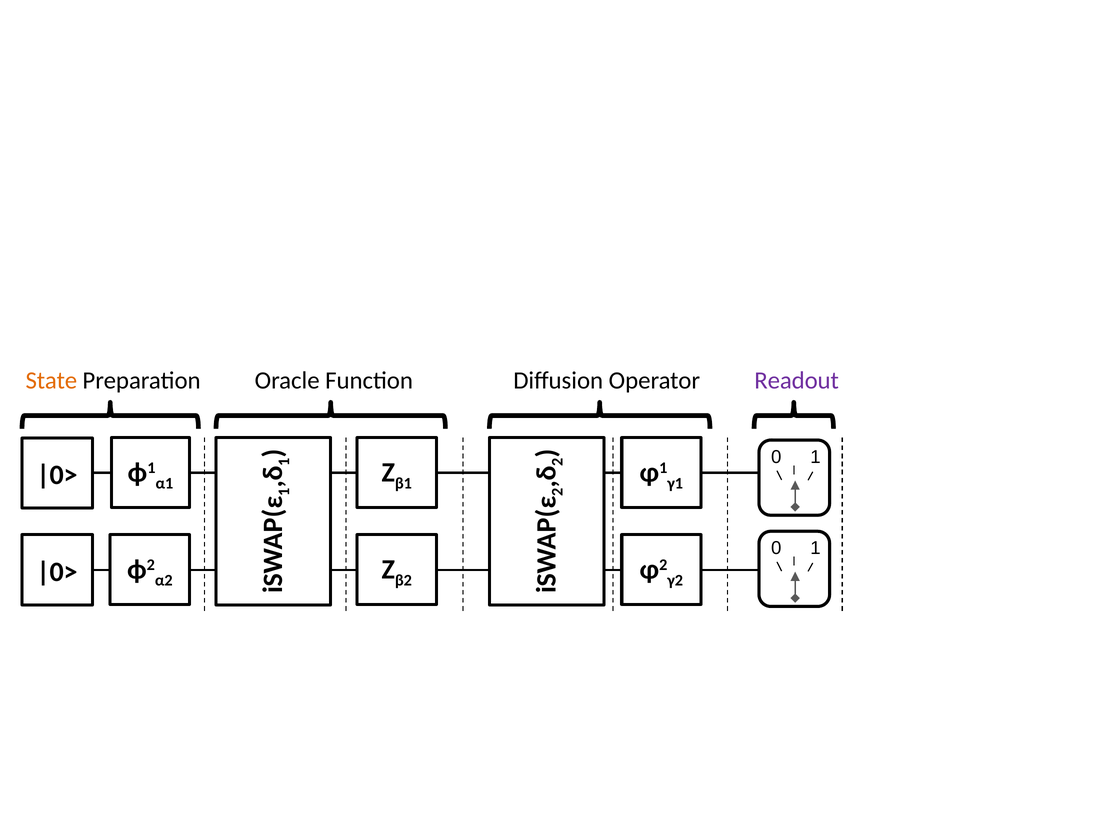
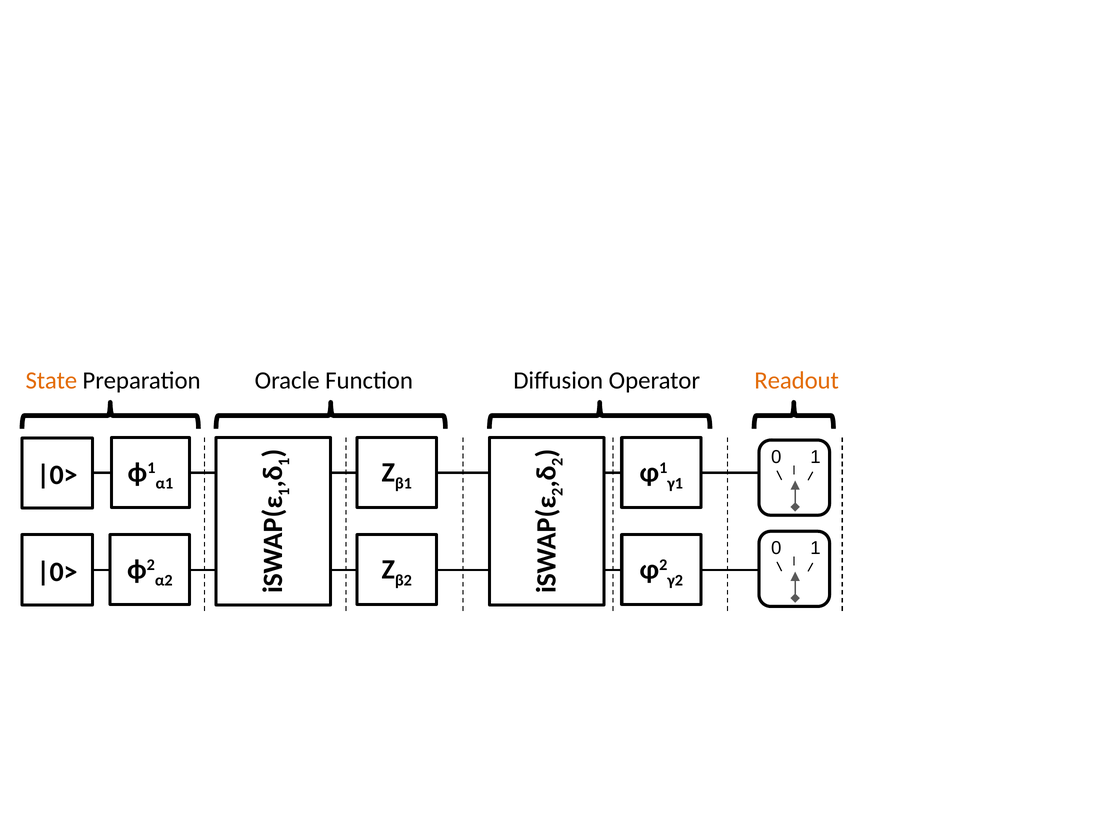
Readout colour: purple -> orange
